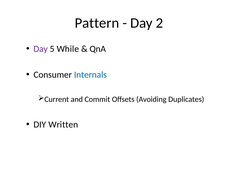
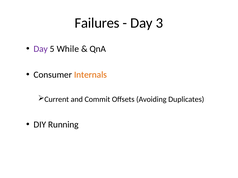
Pattern: Pattern -> Failures
2: 2 -> 3
Internals colour: blue -> orange
Written: Written -> Running
